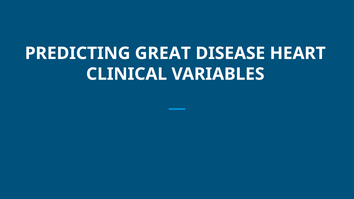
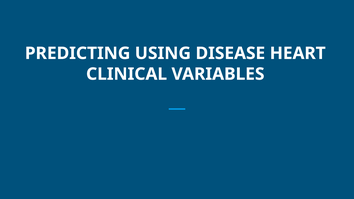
GREAT: GREAT -> USING
